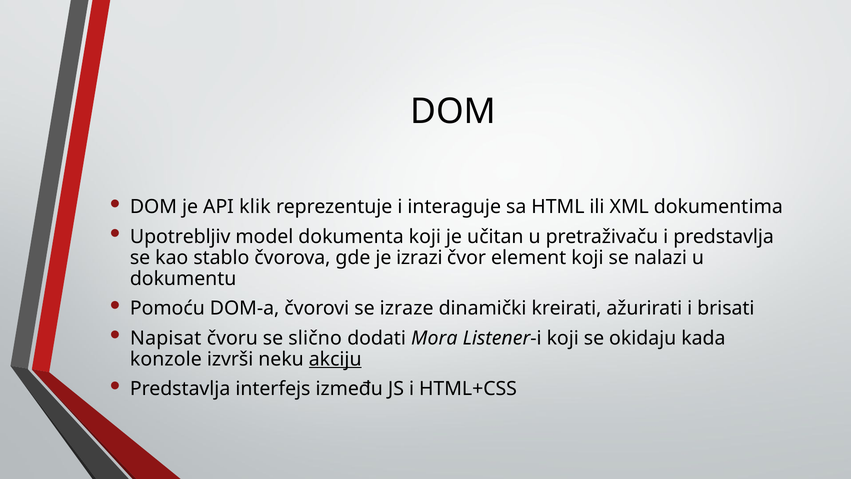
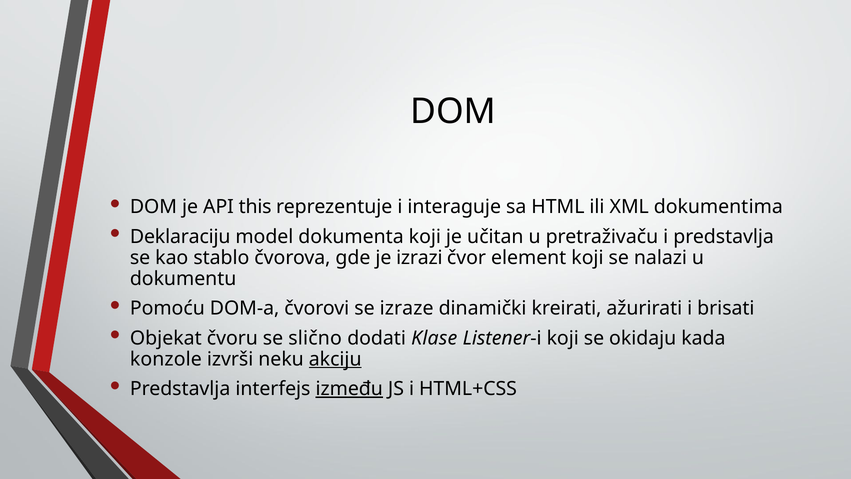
klik: klik -> this
Upotrebljiv: Upotrebljiv -> Deklaraciju
Napisat: Napisat -> Objekat
Mora: Mora -> Klase
između underline: none -> present
